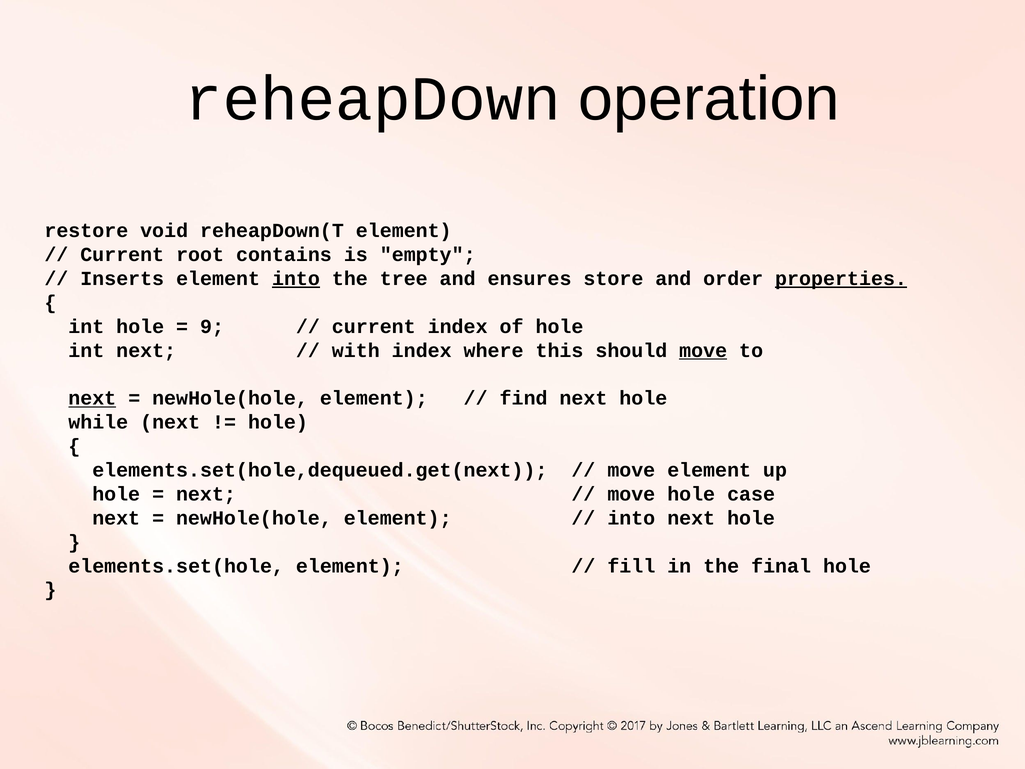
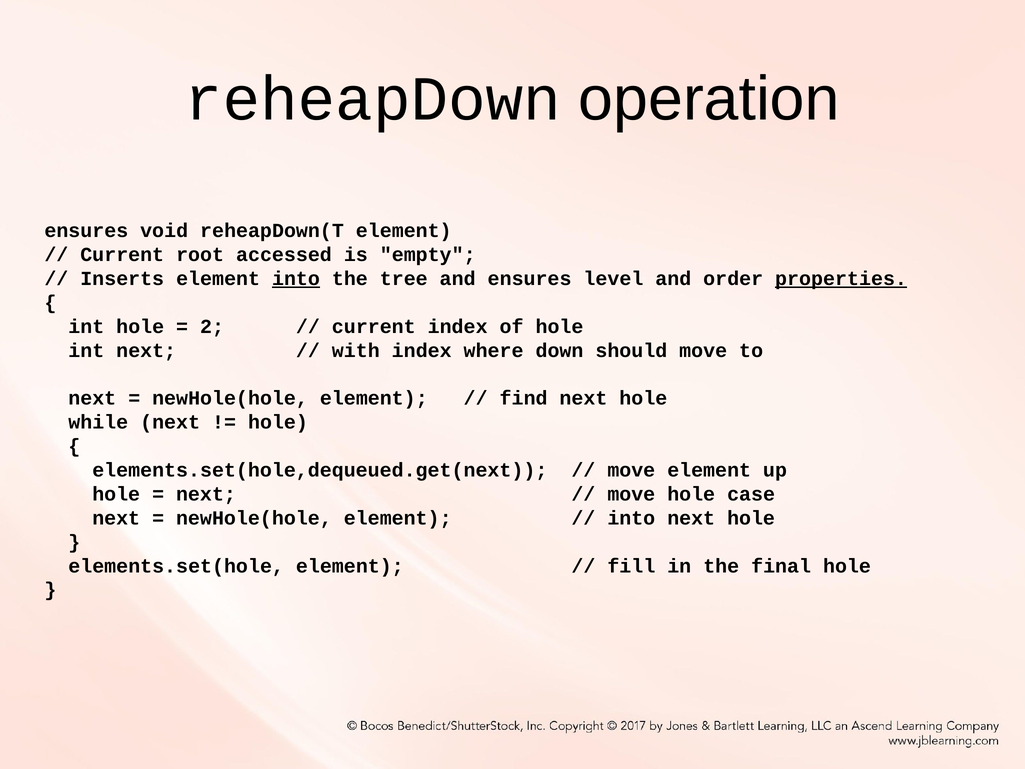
restore at (86, 231): restore -> ensures
contains: contains -> accessed
store: store -> level
9: 9 -> 2
this: this -> down
move at (703, 350) underline: present -> none
next at (92, 398) underline: present -> none
